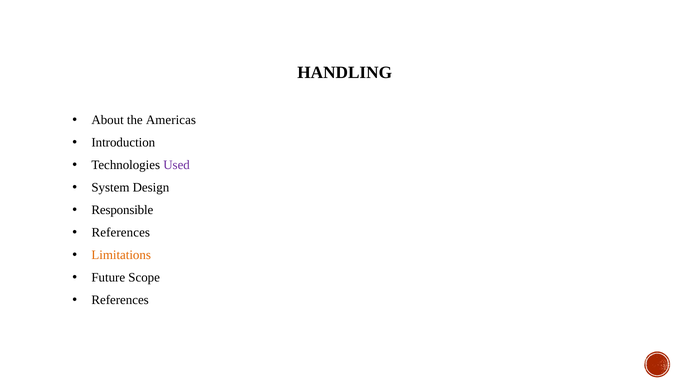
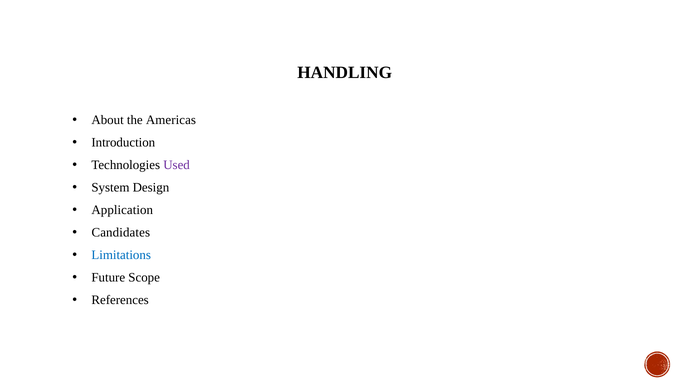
Responsible: Responsible -> Application
References at (121, 233): References -> Candidates
Limitations colour: orange -> blue
